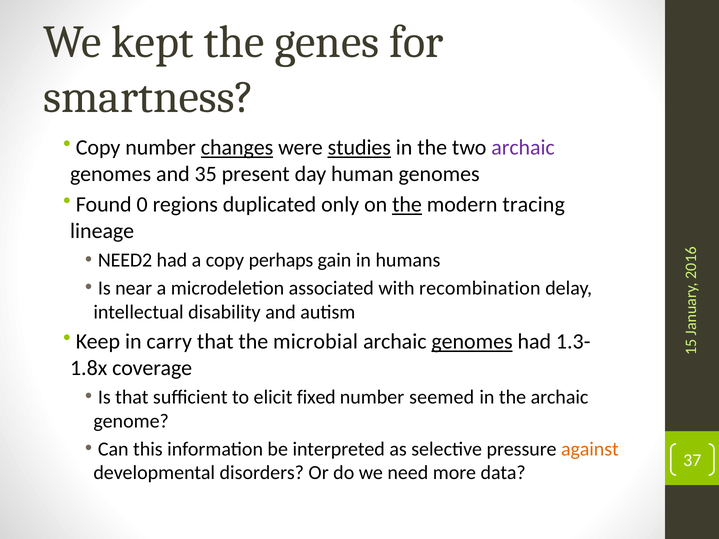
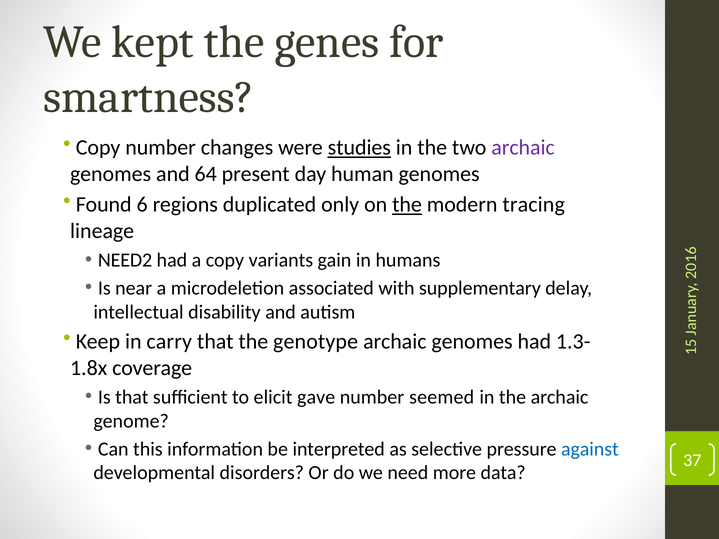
changes underline: present -> none
35: 35 -> 64
Found 0: 0 -> 6
perhaps: perhaps -> variants
recombination: recombination -> supplementary
microbial: microbial -> genotype
genomes at (472, 342) underline: present -> none
fixed: fixed -> gave
against colour: orange -> blue
